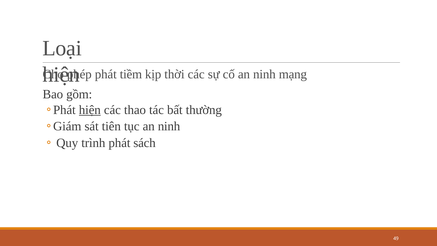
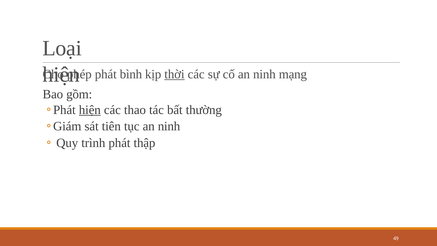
tiềm: tiềm -> bình
thời underline: none -> present
sách: sách -> thập
